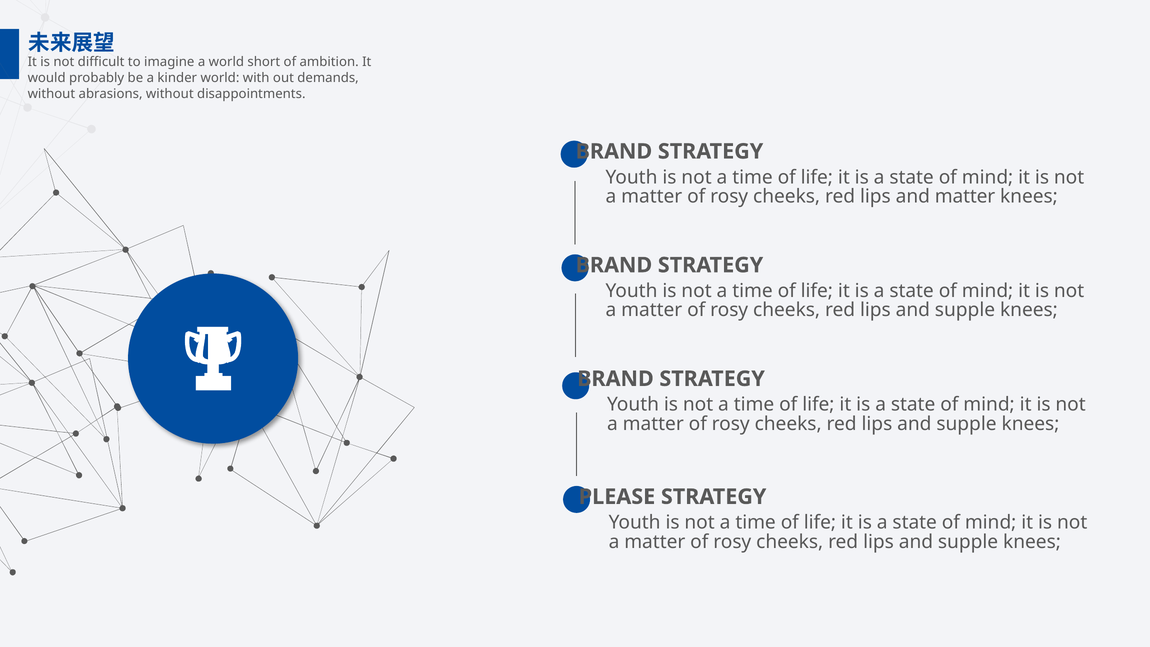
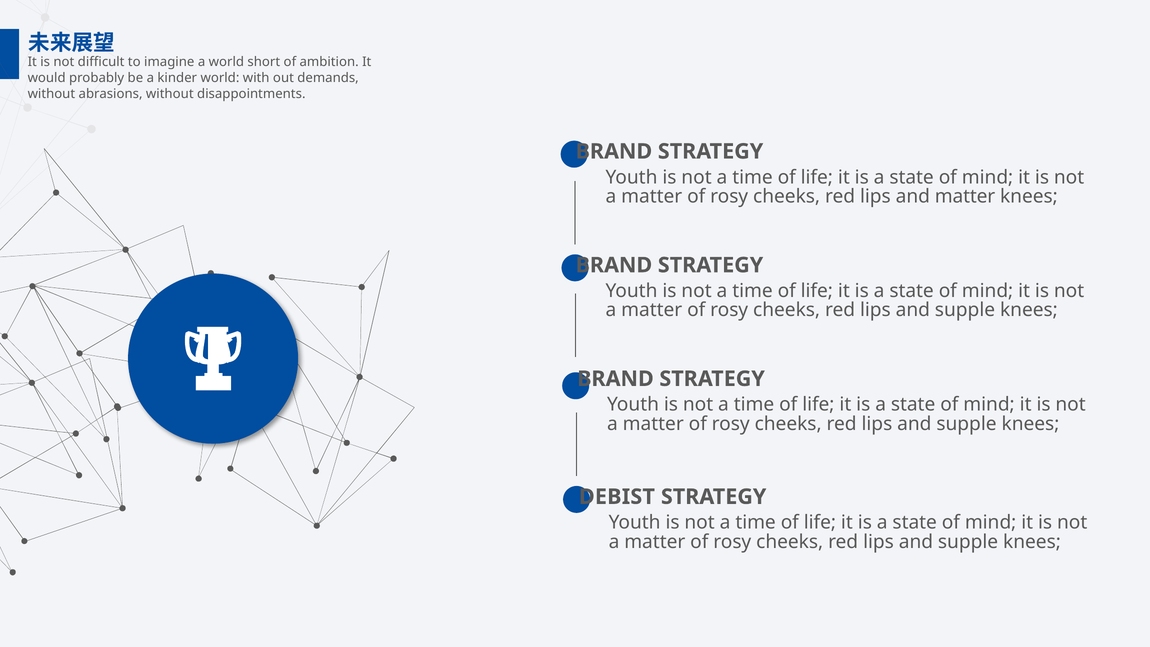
PLEASE: PLEASE -> DEBIST
